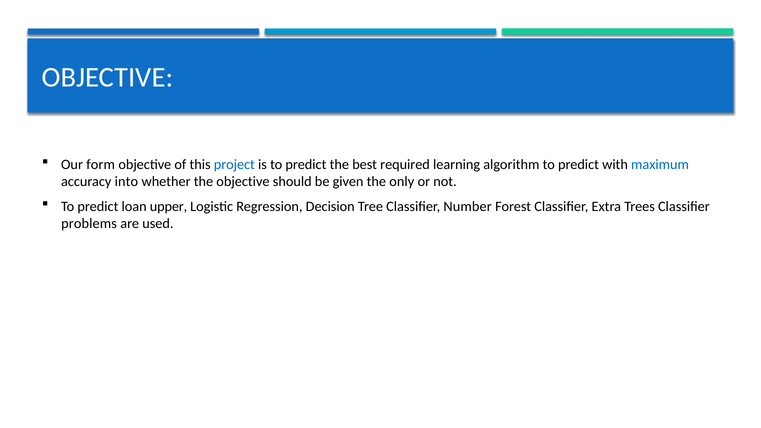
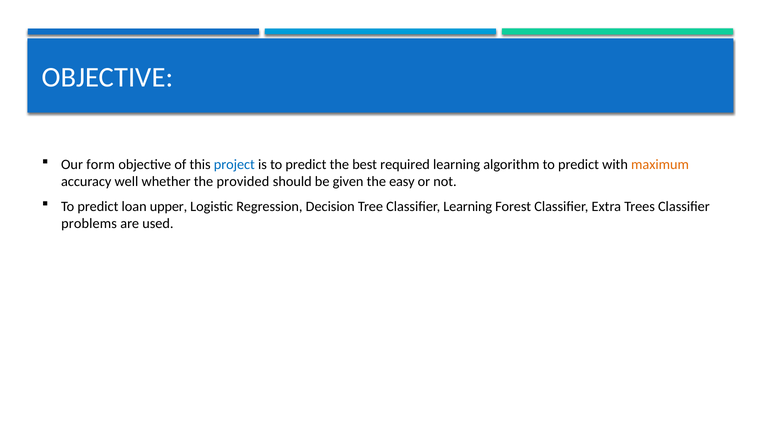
maximum colour: blue -> orange
into: into -> well
the objective: objective -> provided
only: only -> easy
Classifier Number: Number -> Learning
